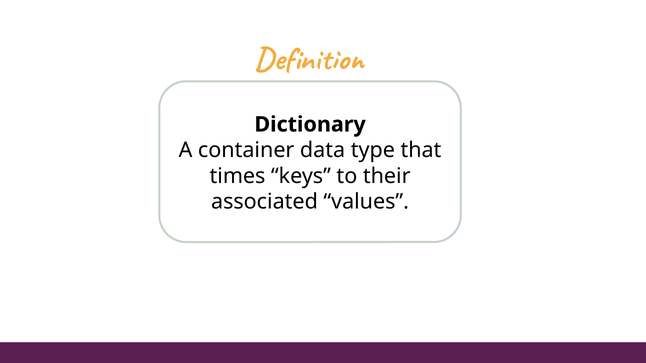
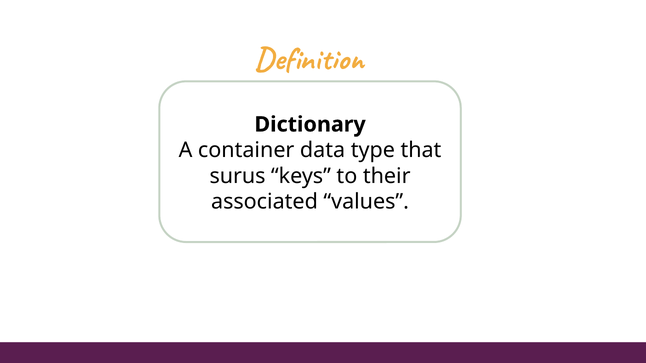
times: times -> surus
